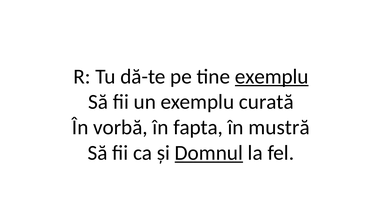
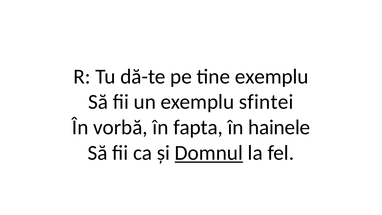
exemplu at (272, 76) underline: present -> none
curată: curată -> sfintei
mustră: mustră -> hainele
